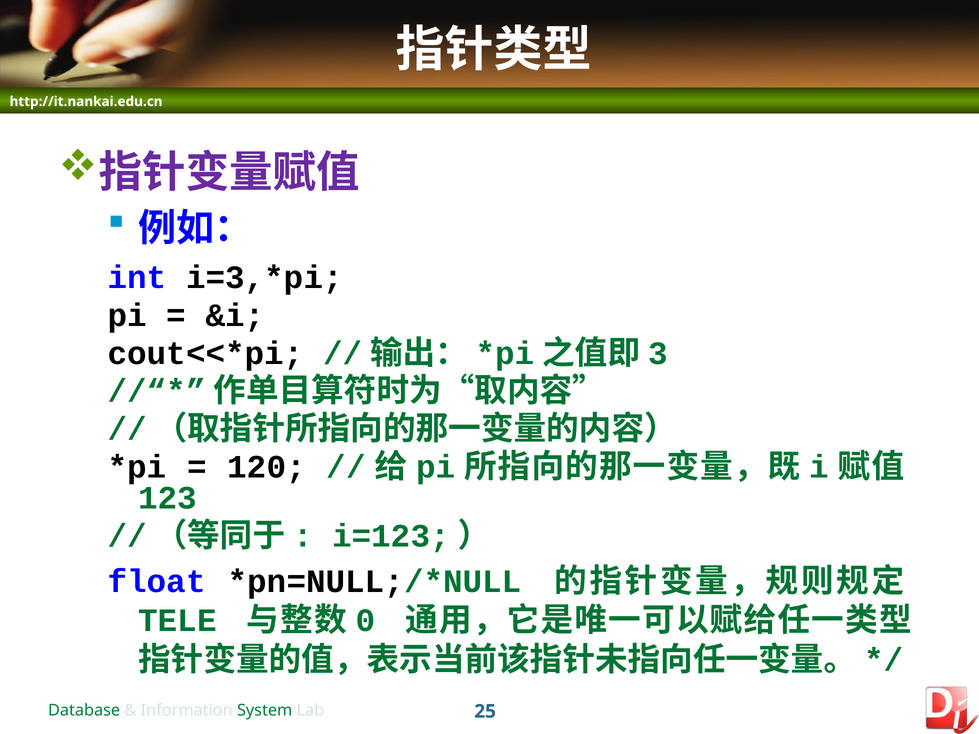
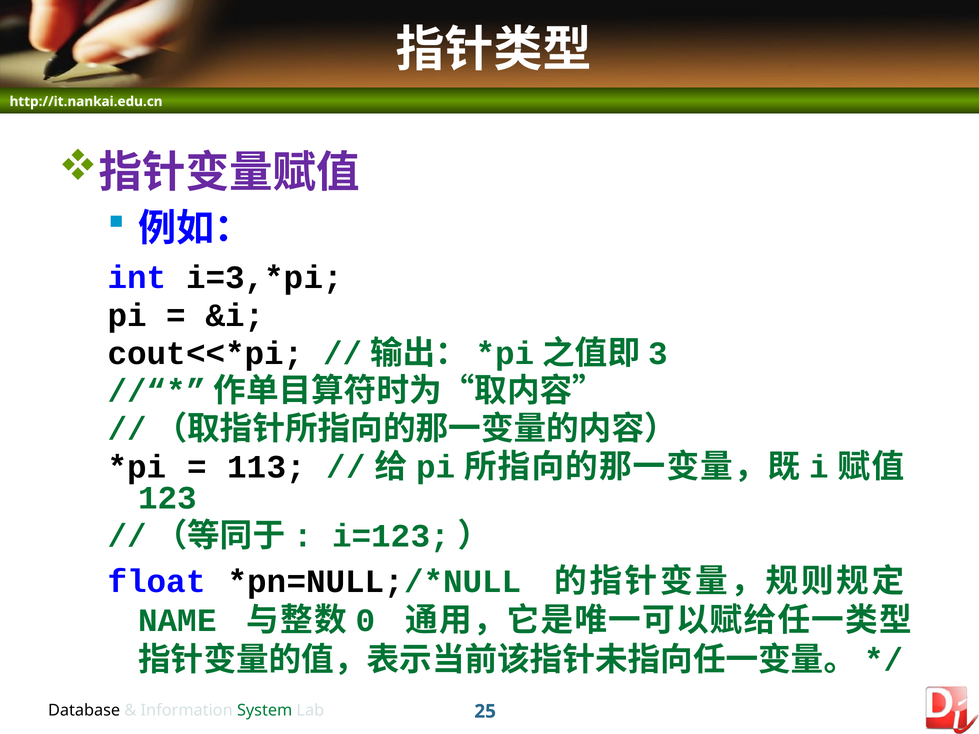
120: 120 -> 113
TELE: TELE -> NAME
Database colour: green -> black
